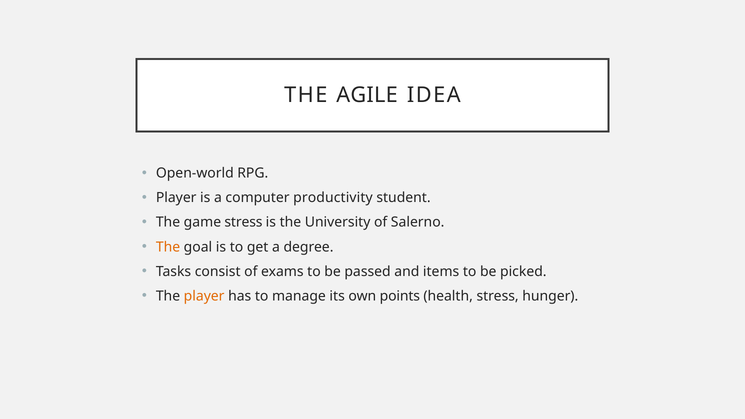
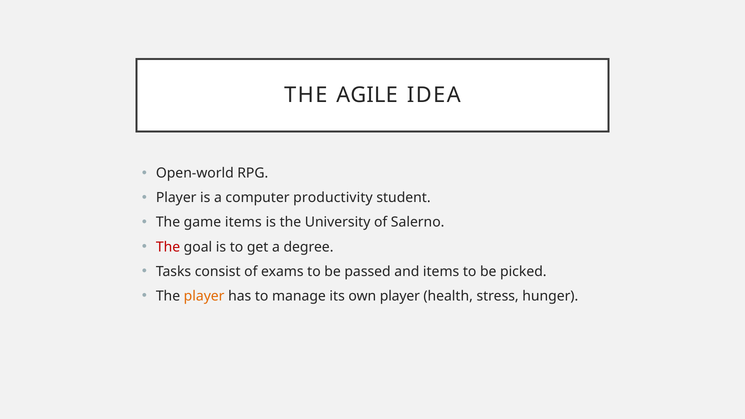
game stress: stress -> items
The at (168, 247) colour: orange -> red
own points: points -> player
